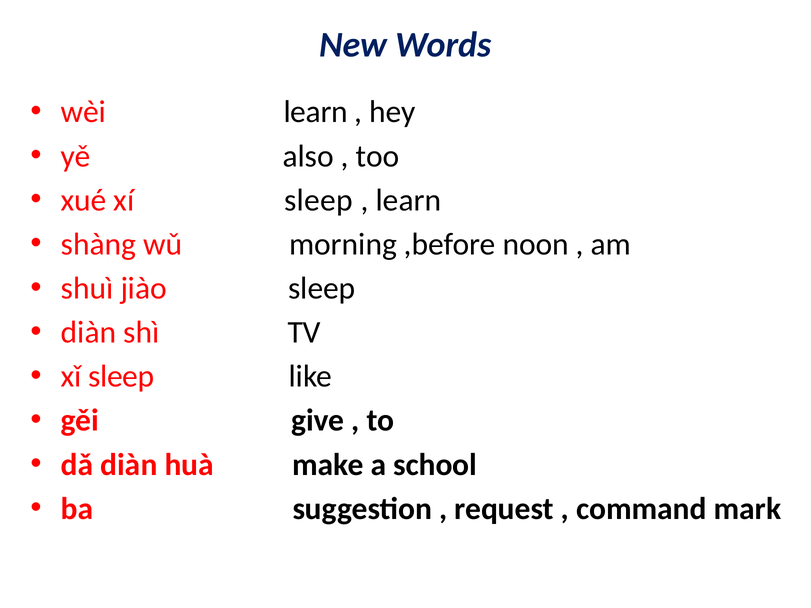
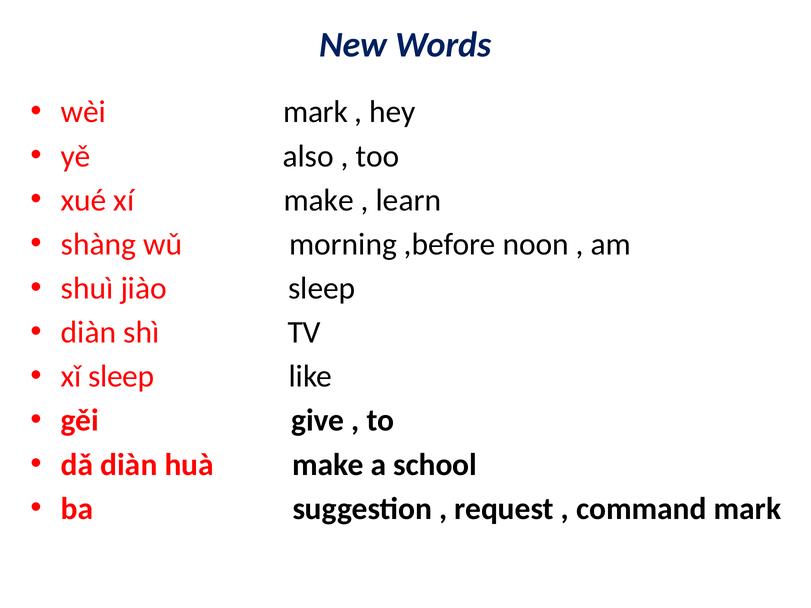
wèi learn: learn -> mark
xí sleep: sleep -> make
